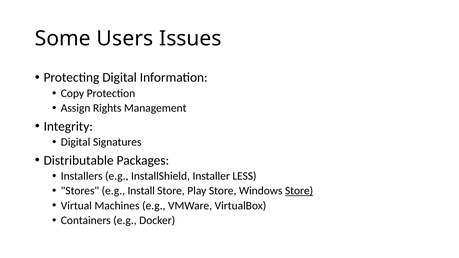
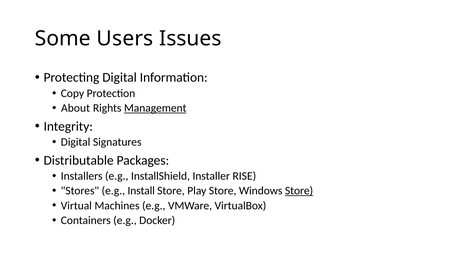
Assign: Assign -> About
Management underline: none -> present
LESS: LESS -> RISE
